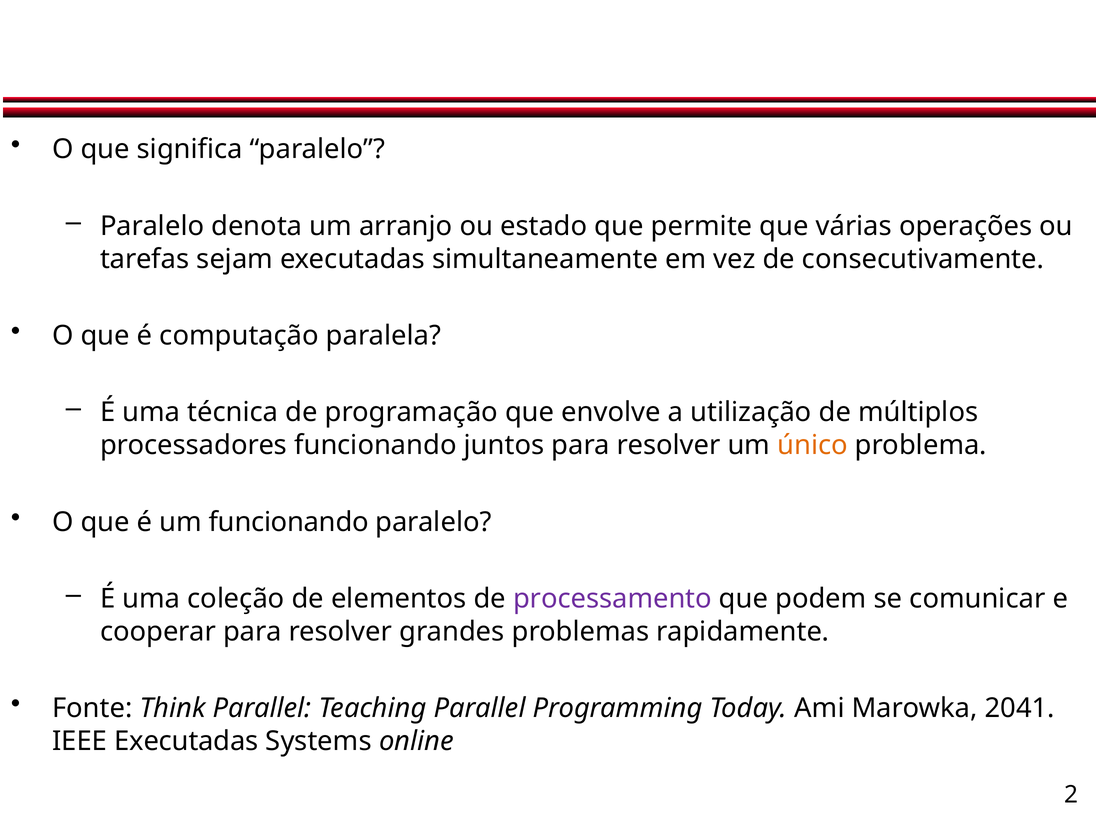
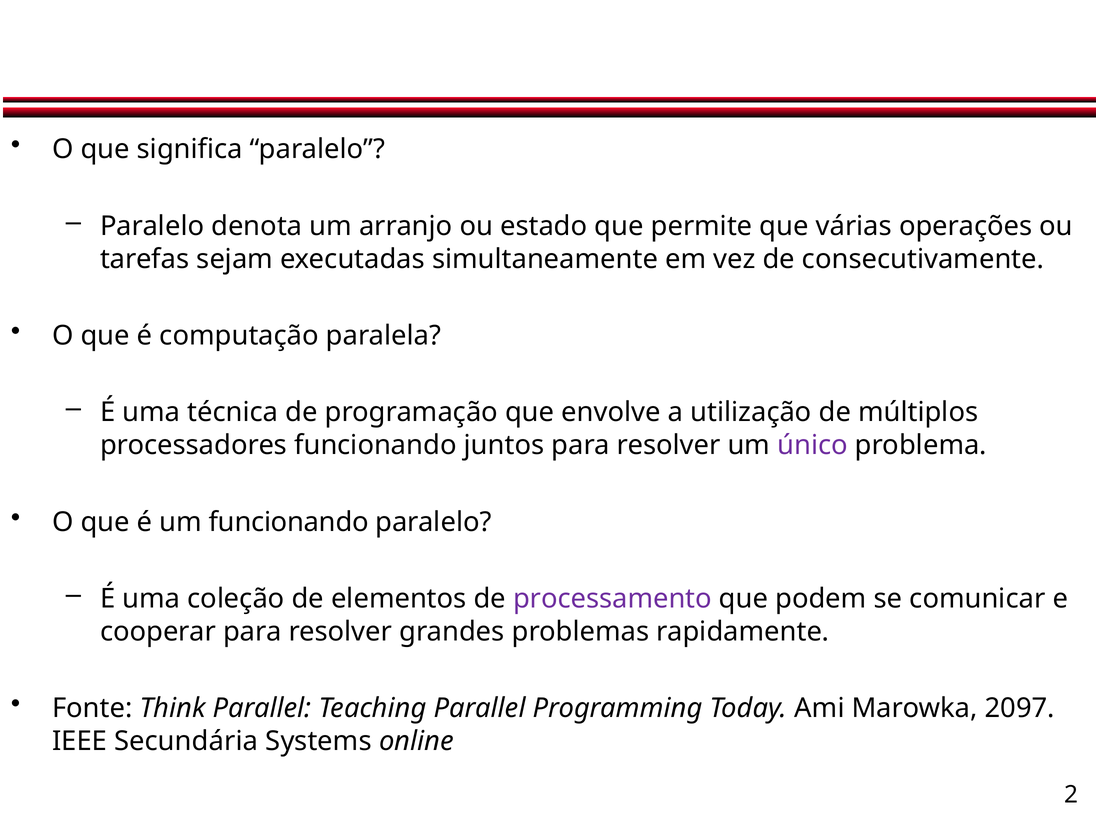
único colour: orange -> purple
2041: 2041 -> 2097
IEEE Executadas: Executadas -> Secundária
